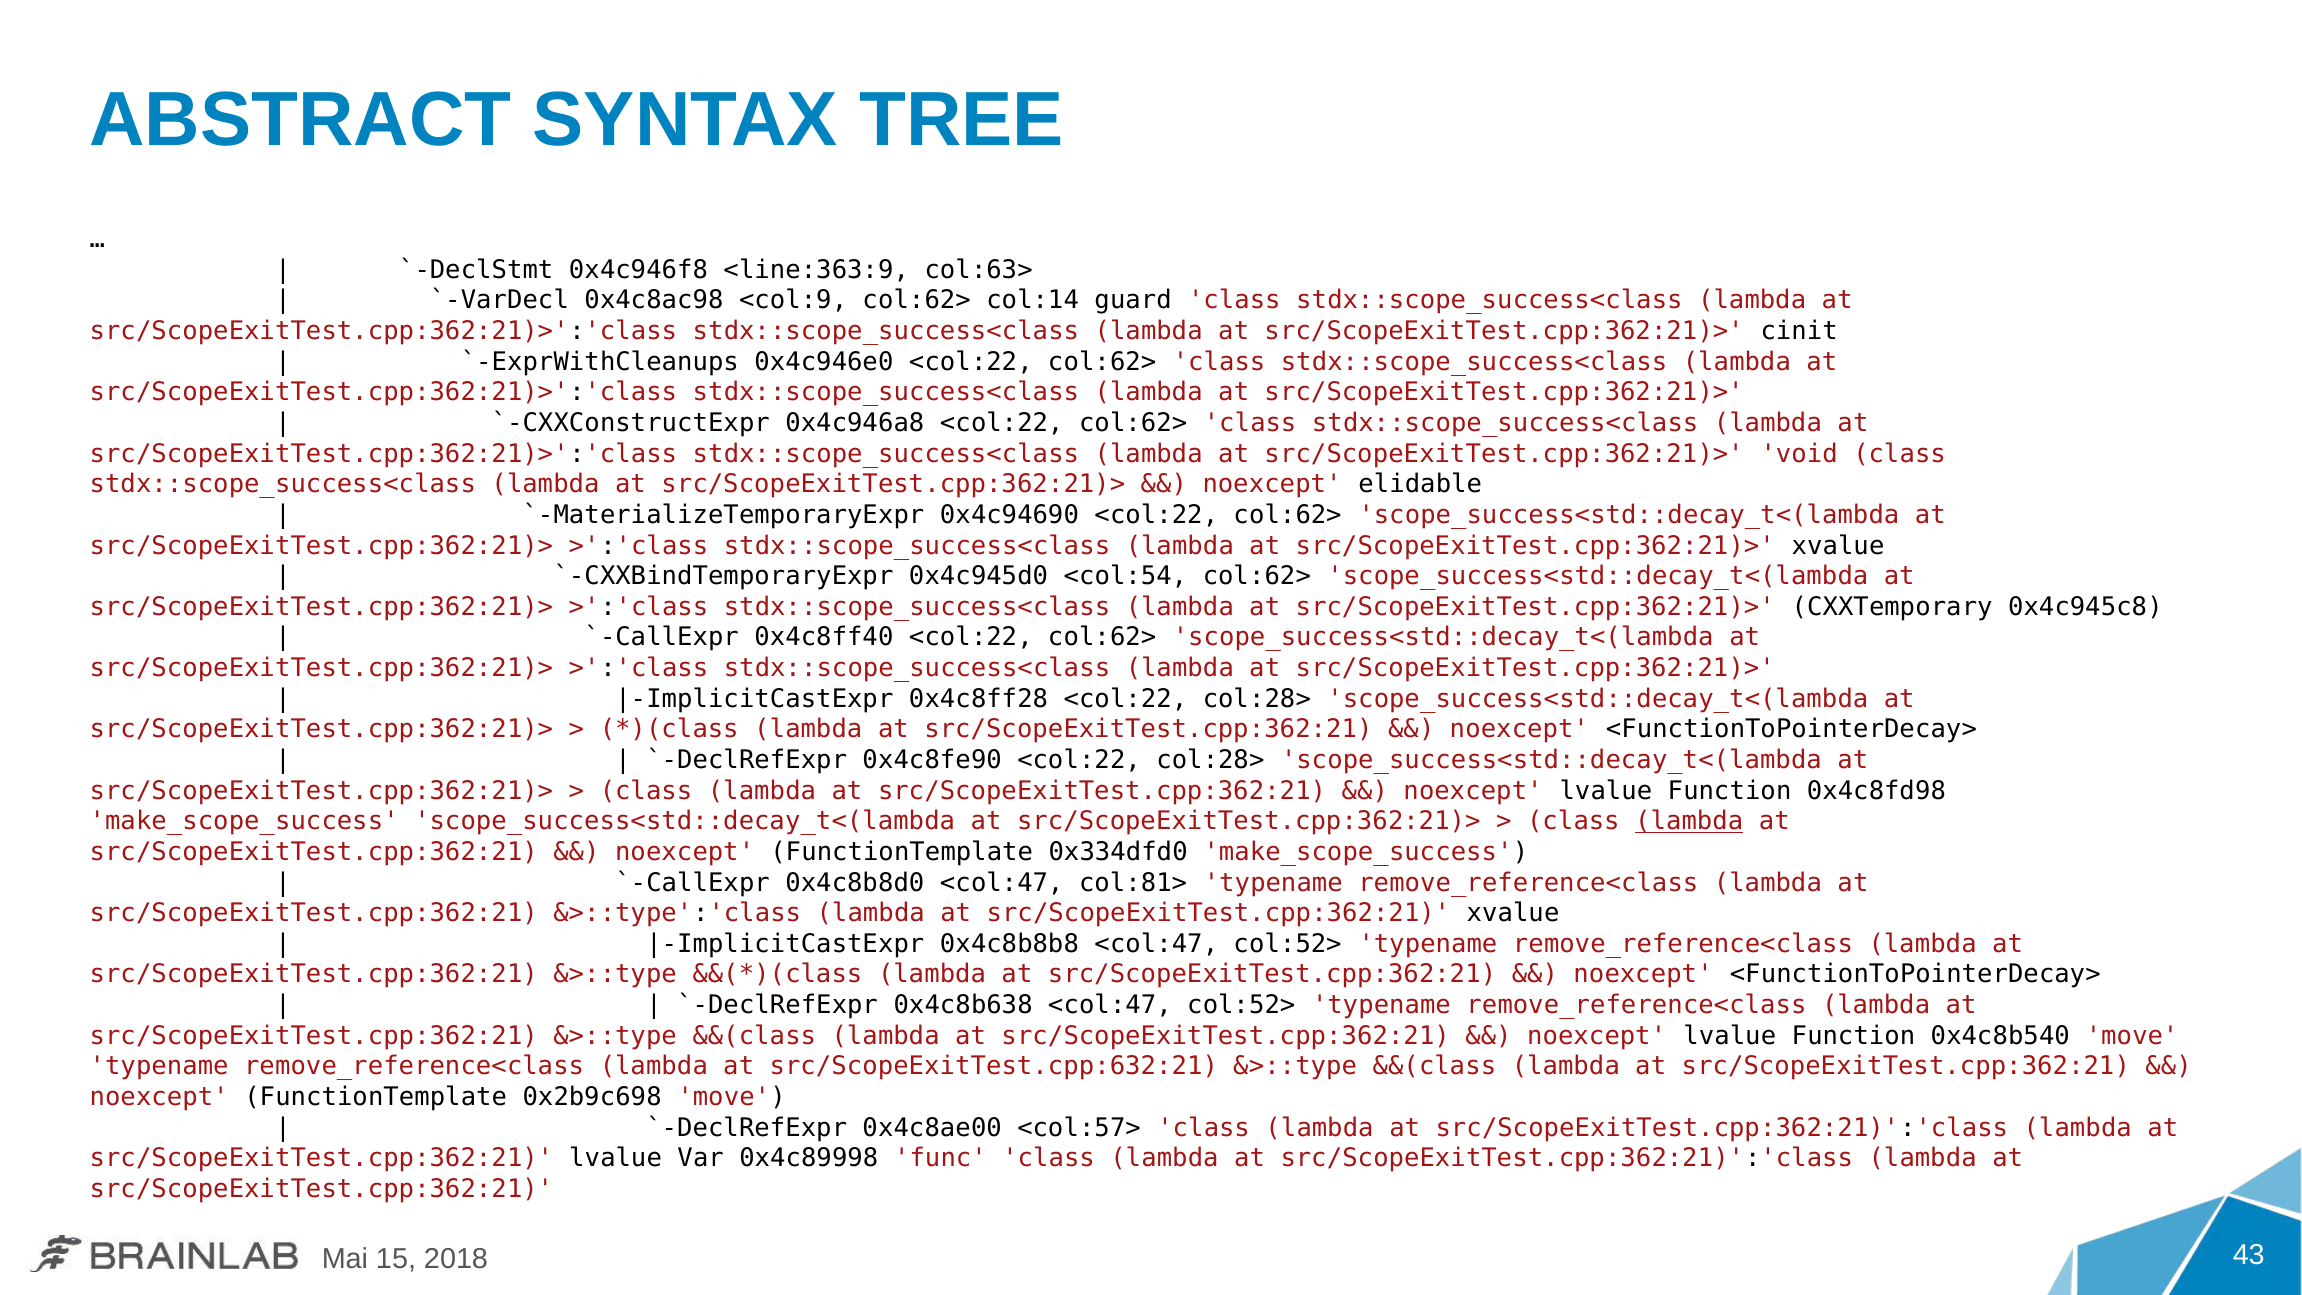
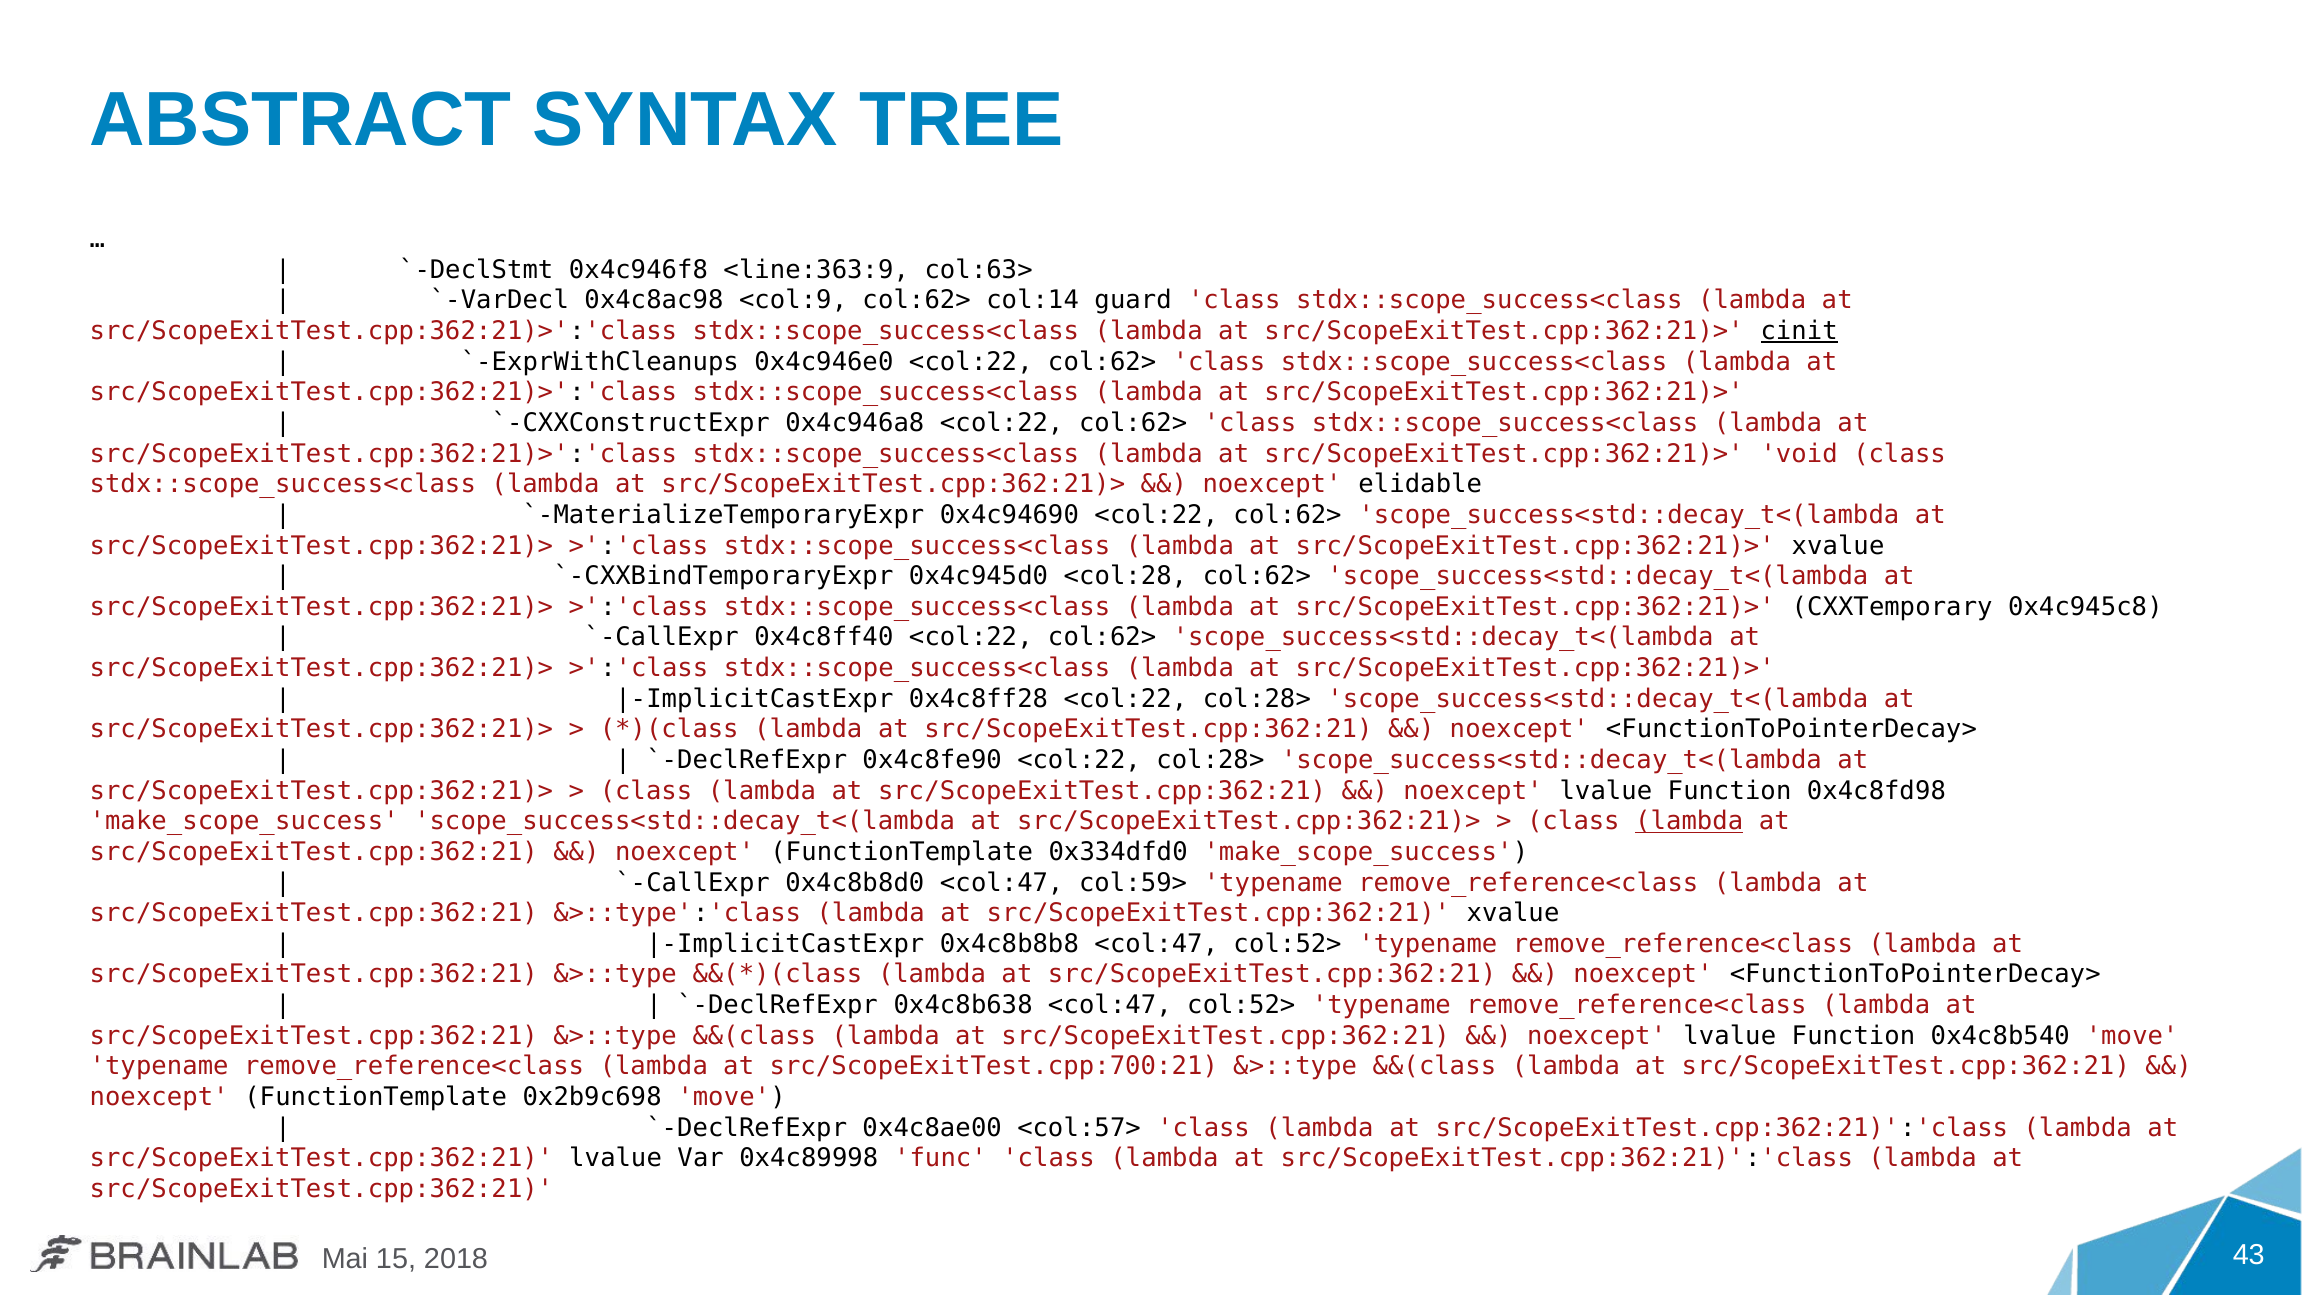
cinit underline: none -> present
<col:54: <col:54 -> <col:28
col:81>: col:81> -> col:59>
src/ScopeExitTest.cpp:632:21: src/ScopeExitTest.cpp:632:21 -> src/ScopeExitTest.cpp:700:21
